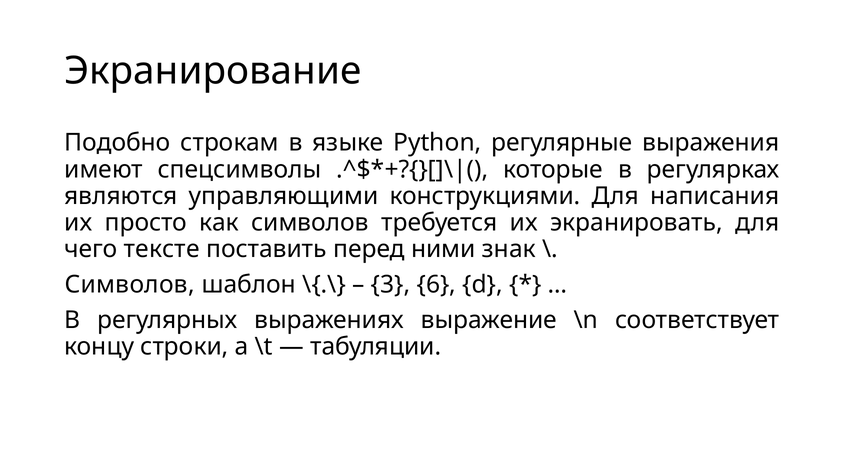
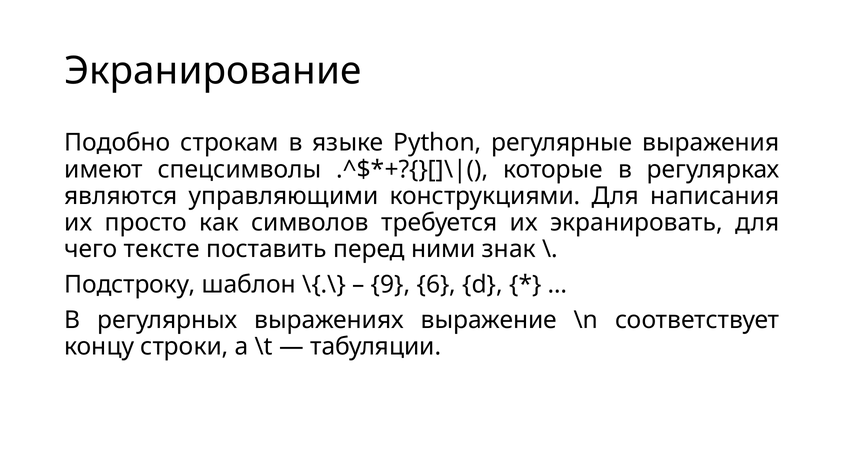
Символов at (130, 284): Символов -> Подстроку
3: 3 -> 9
